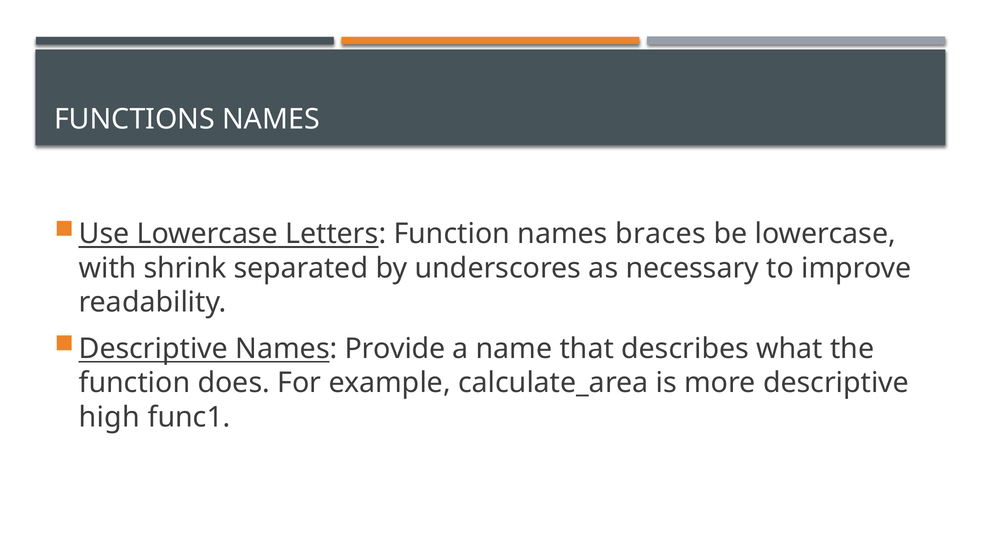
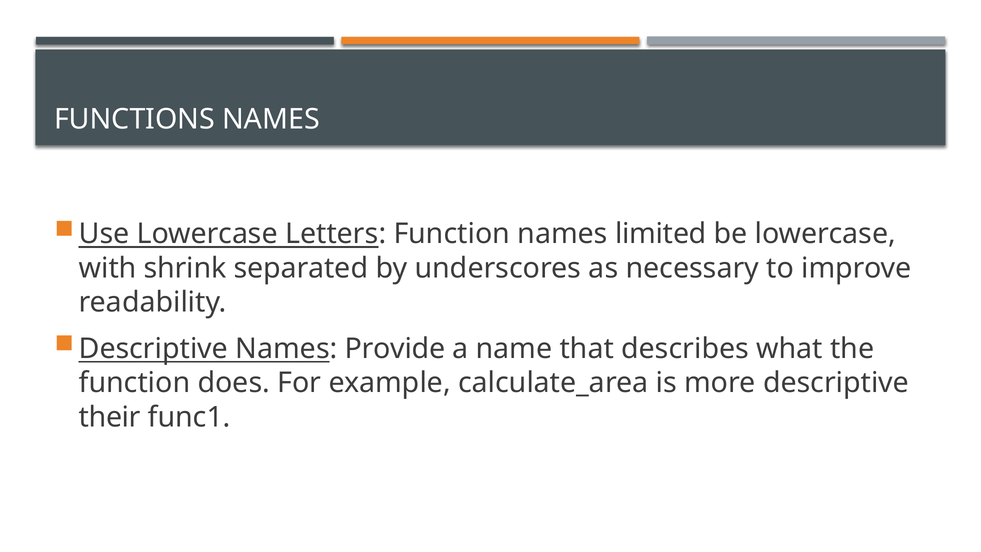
braces: braces -> limited
high: high -> their
